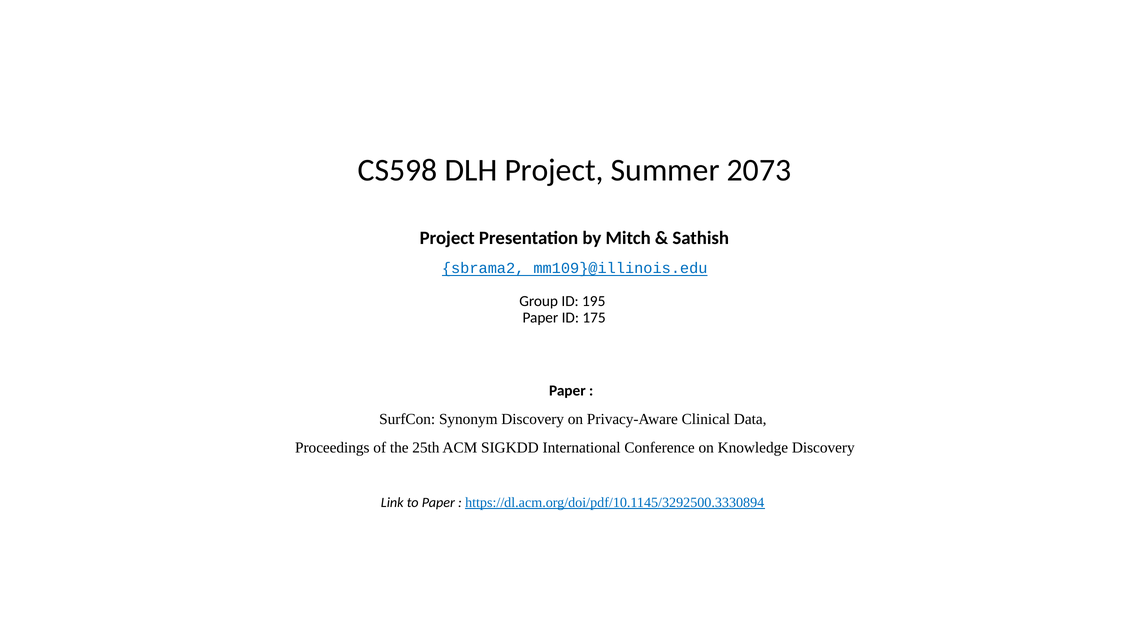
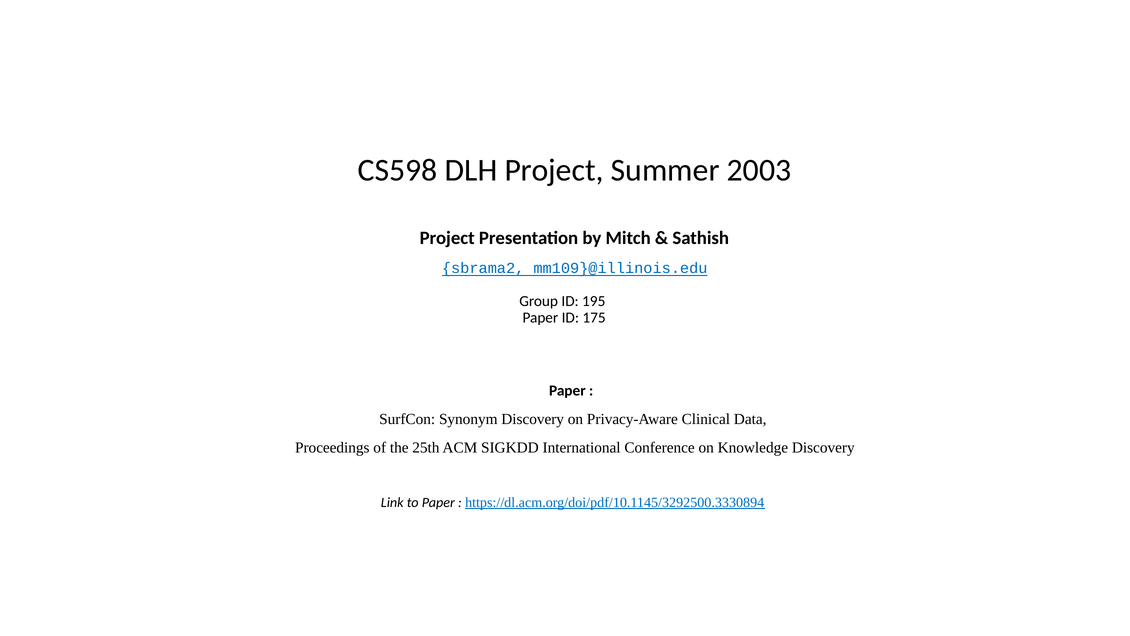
2073: 2073 -> 2003
